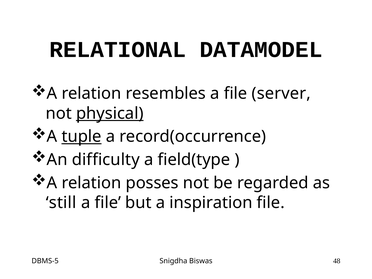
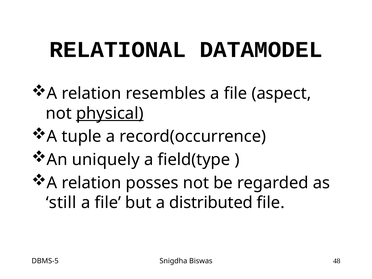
server: server -> aspect
tuple underline: present -> none
difficulty: difficulty -> uniquely
inspiration: inspiration -> distributed
